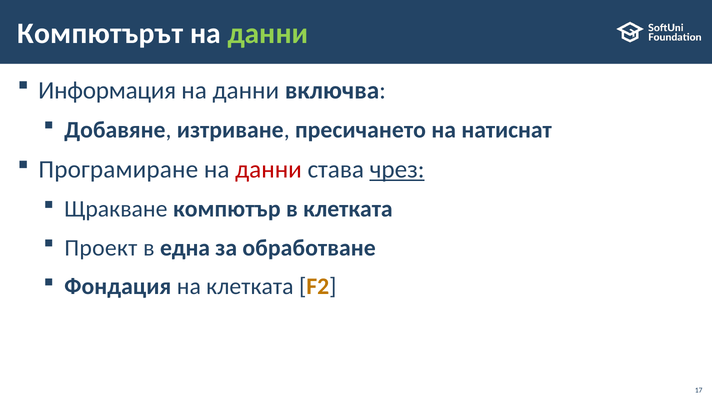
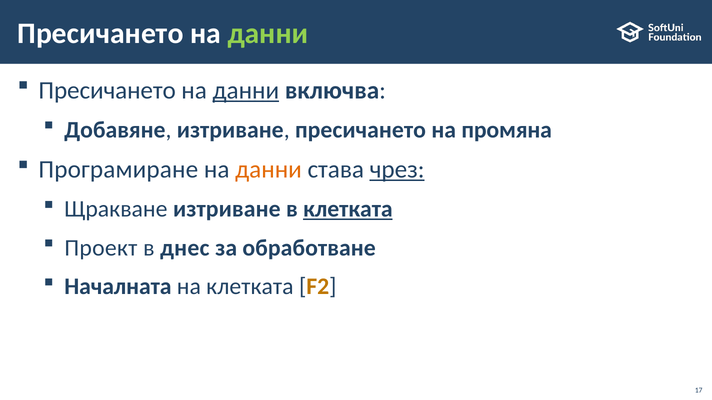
Компютърът at (100, 34): Компютърът -> Пресичането
Информация at (107, 90): Информация -> Пресичането
данни at (246, 90) underline: none -> present
натиснат: натиснат -> промяна
данни at (269, 170) colour: red -> orange
Щракване компютър: компютър -> изтриване
клетката at (348, 209) underline: none -> present
една: една -> днес
Фондация: Фондация -> Началната
